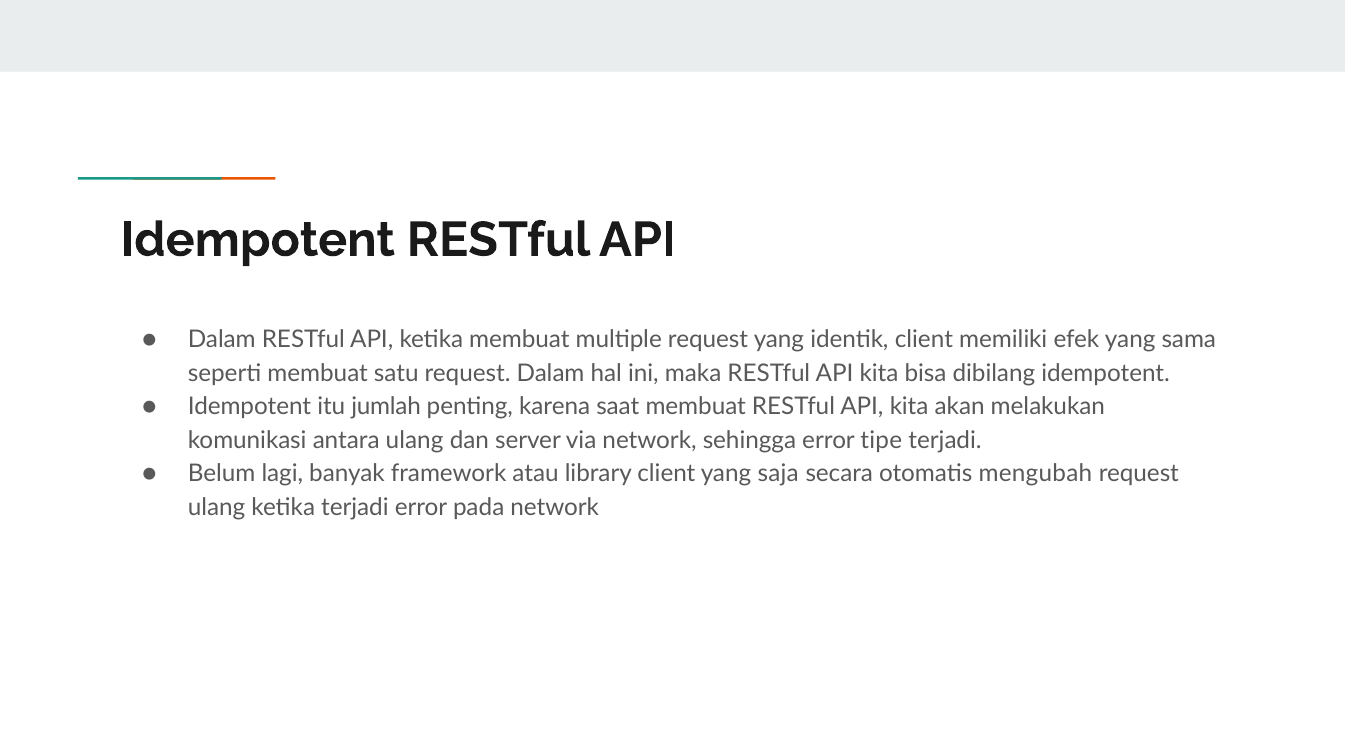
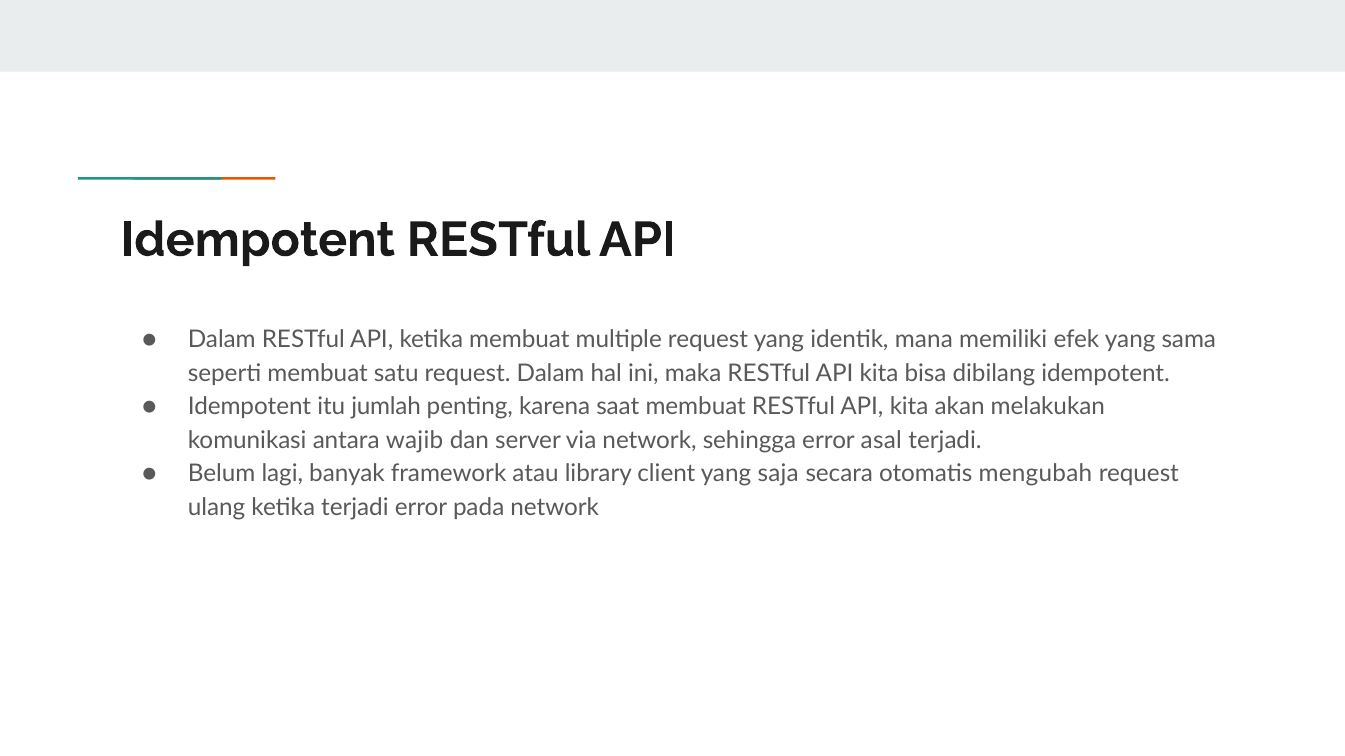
identik client: client -> mana
antara ulang: ulang -> wajib
tipe: tipe -> asal
